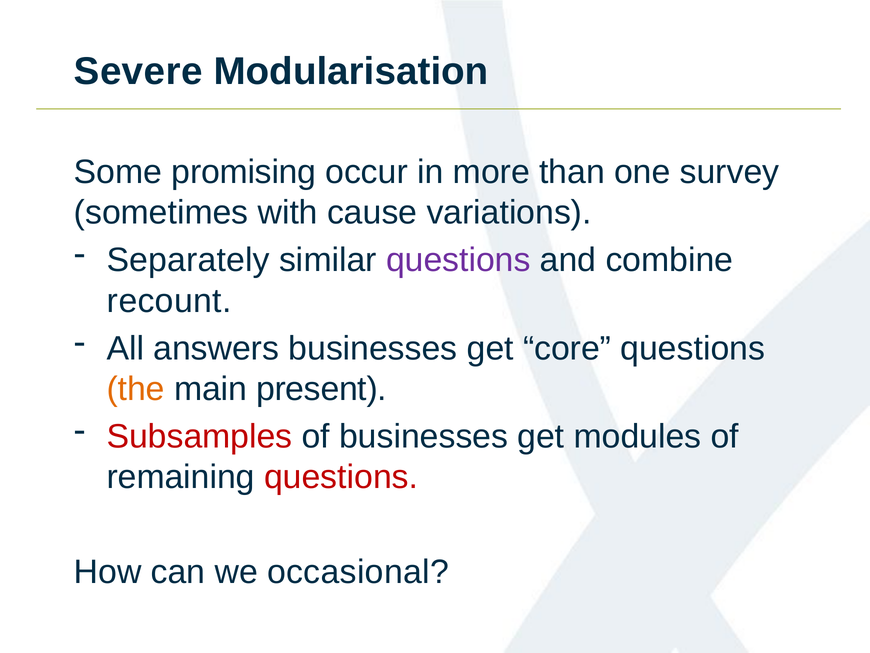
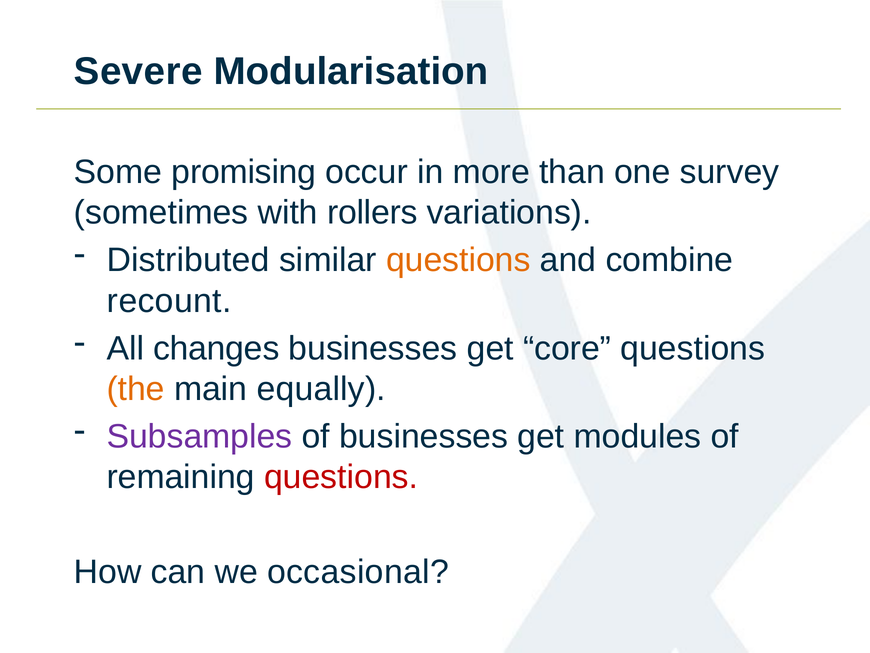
cause: cause -> rollers
Separately: Separately -> Distributed
questions at (458, 260) colour: purple -> orange
answers: answers -> changes
present: present -> equally
Subsamples colour: red -> purple
